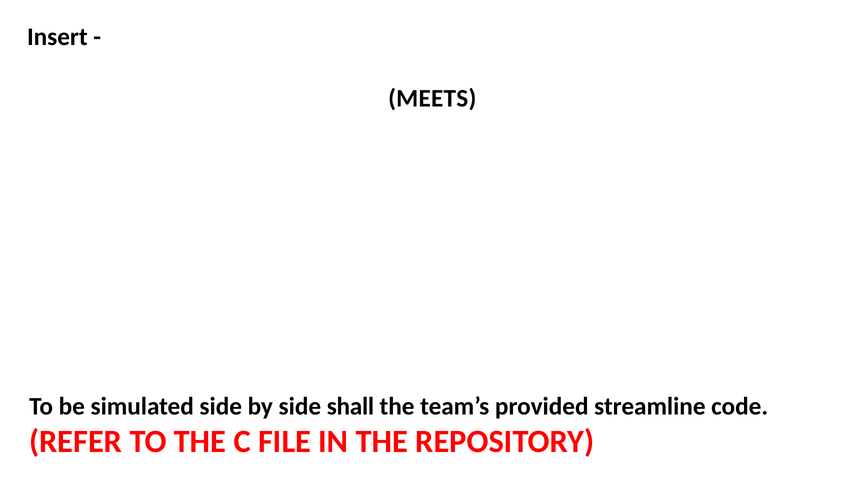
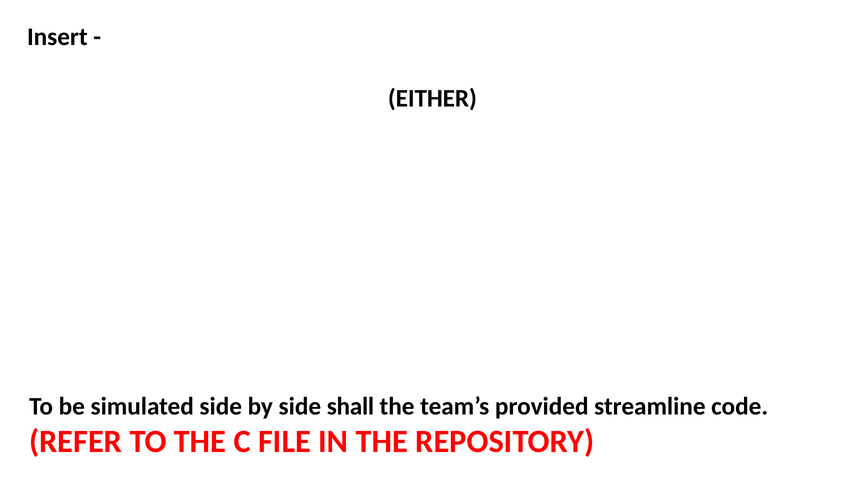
MEETS: MEETS -> EITHER
